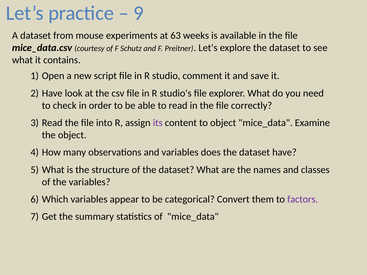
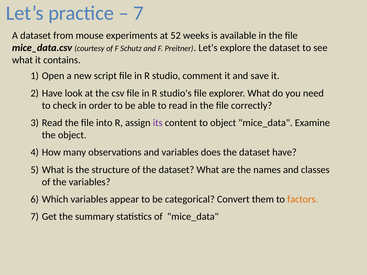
9 at (139, 13): 9 -> 7
63: 63 -> 52
factors colour: purple -> orange
